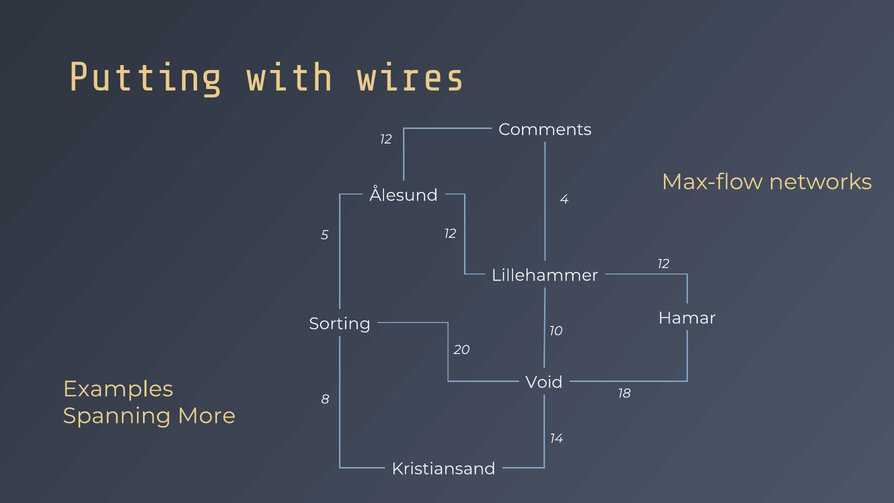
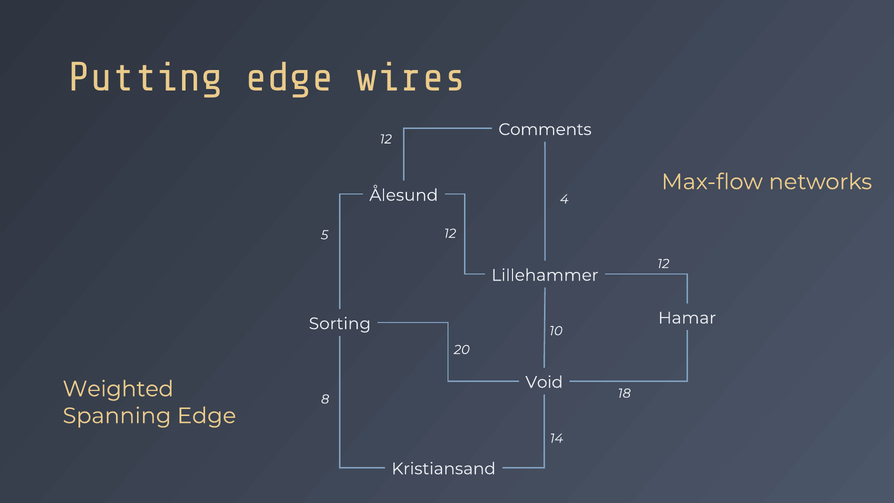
Putting with: with -> edge
Examples: Examples -> Weighted
Spanning More: More -> Edge
